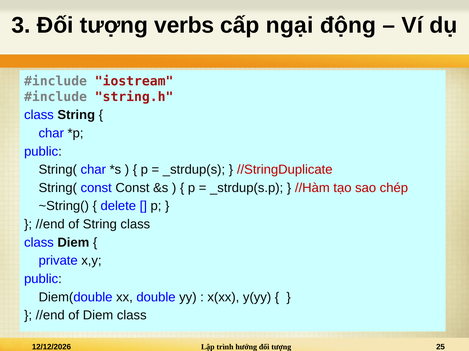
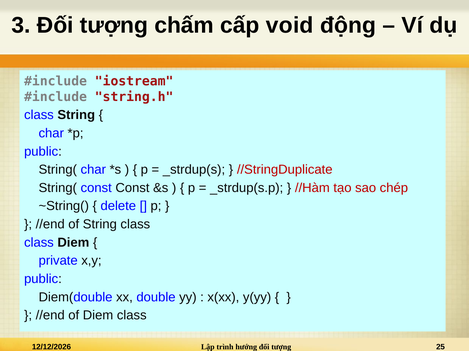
verbs: verbs -> chấm
ngại: ngại -> void
